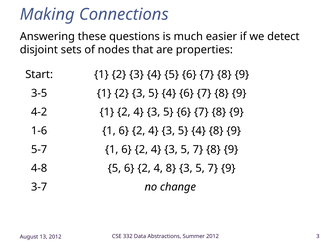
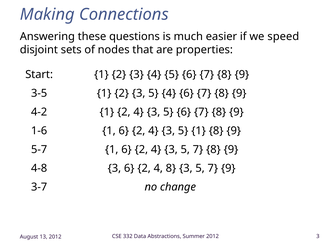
detect: detect -> speed
4 3 5 4: 4 -> 1
5 at (114, 168): 5 -> 3
